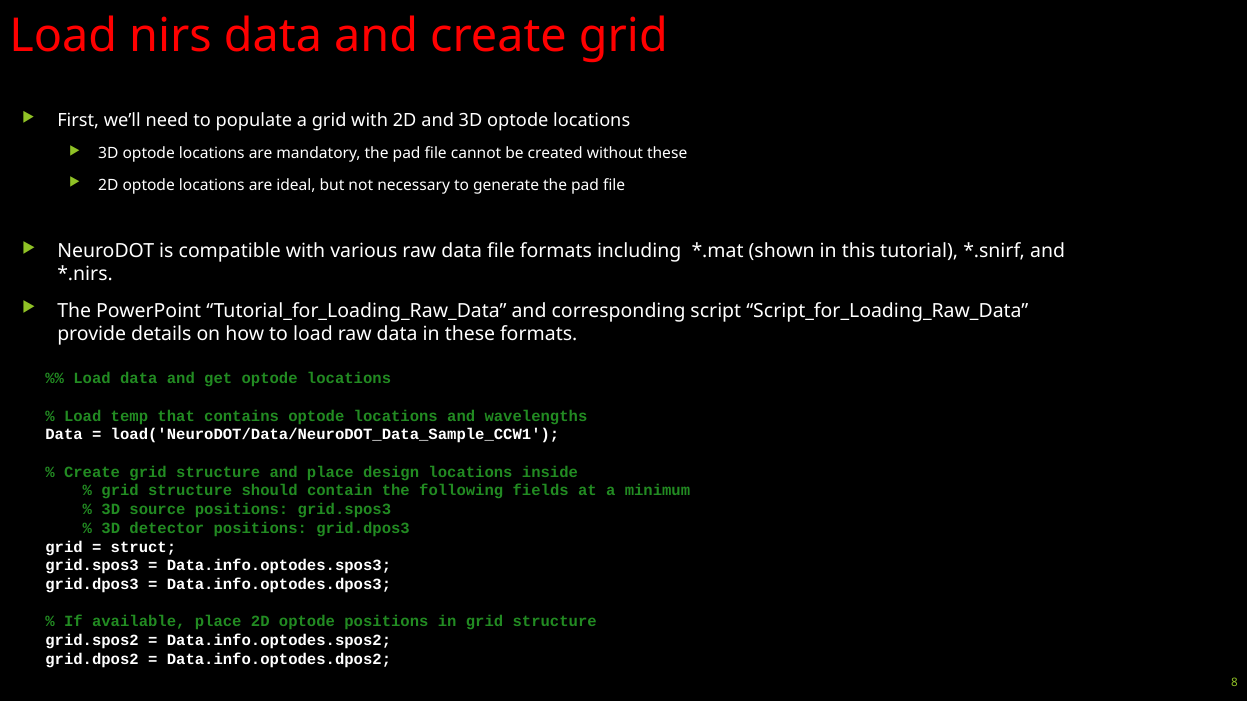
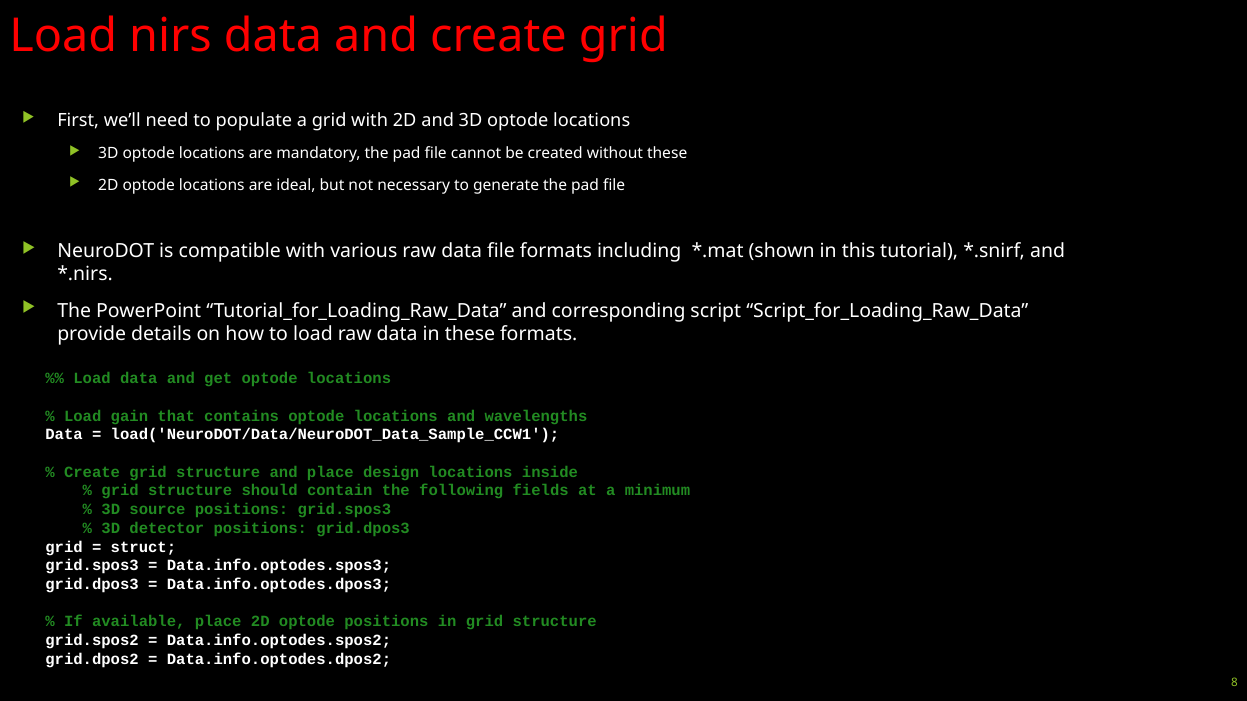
temp: temp -> gain
